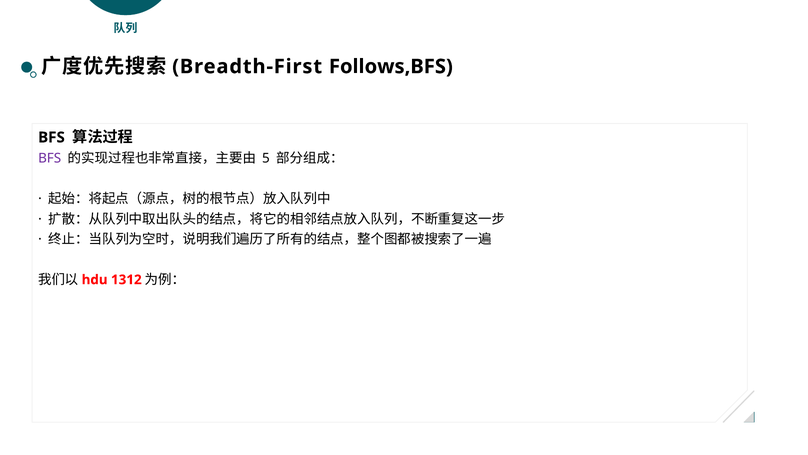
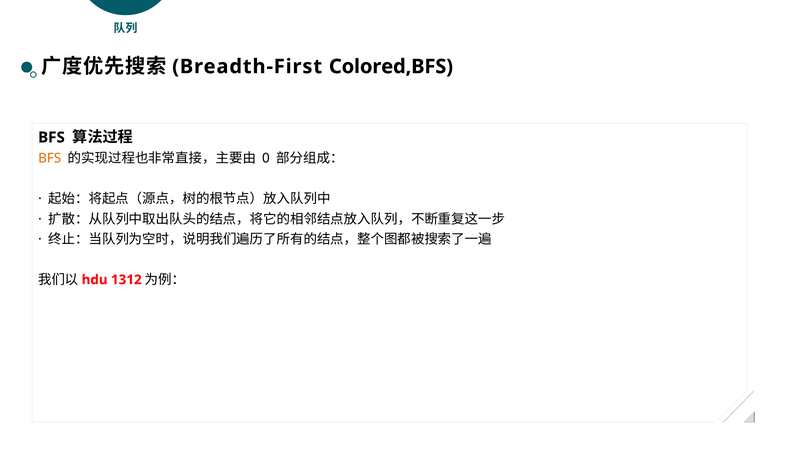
Follows,BFS: Follows,BFS -> Colored,BFS
BFS at (50, 158) colour: purple -> orange
5: 5 -> 0
